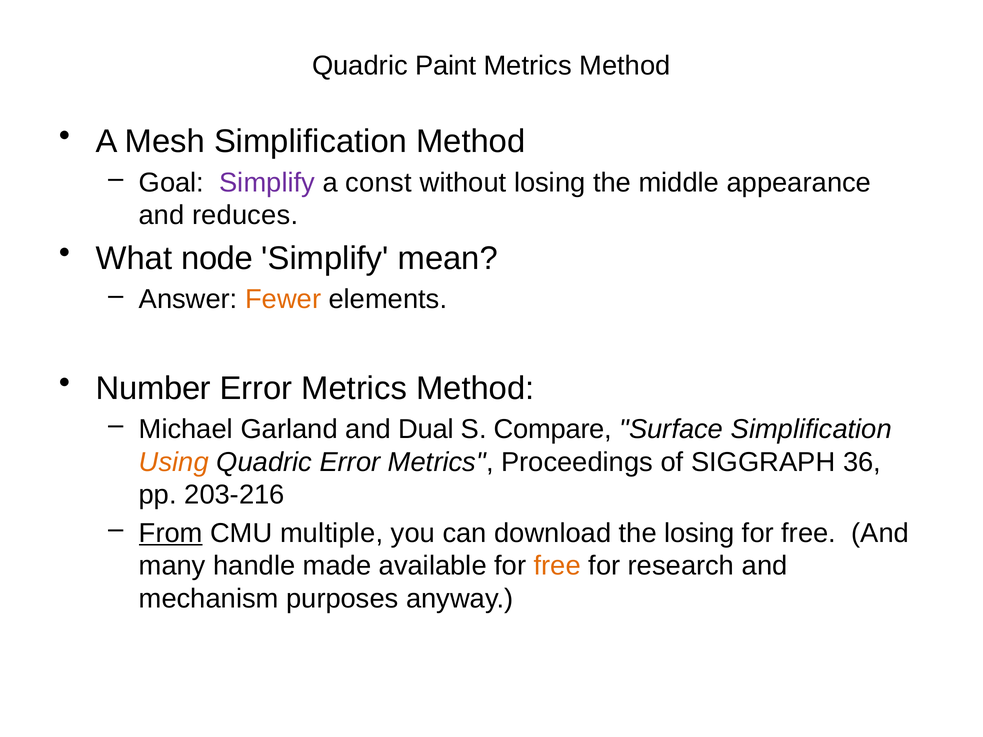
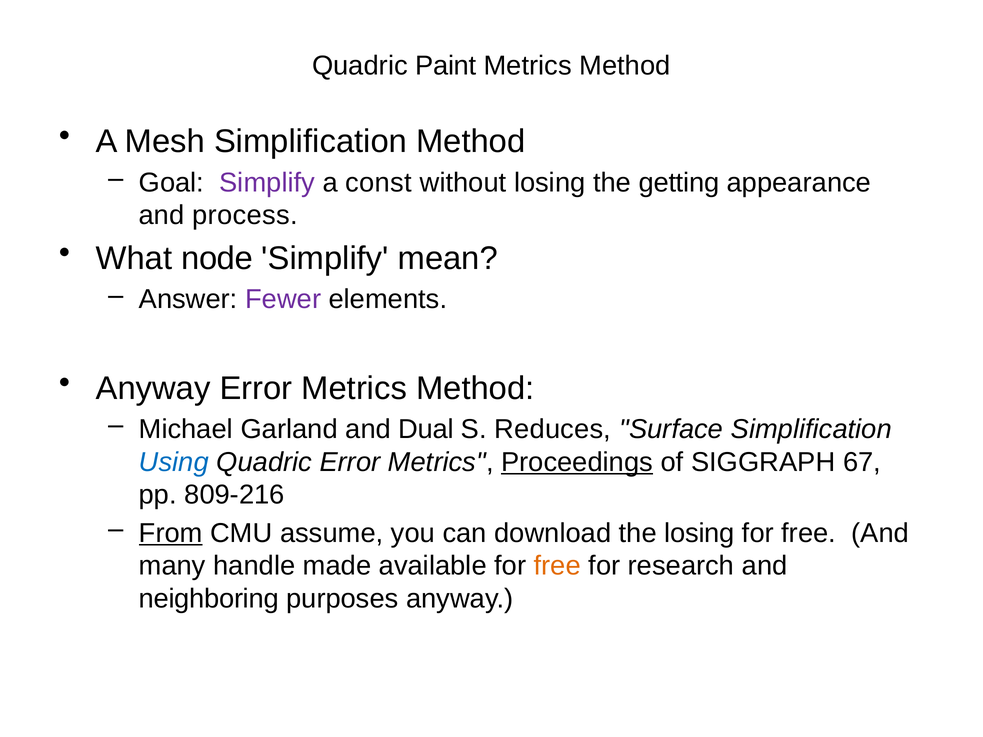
middle: middle -> getting
reduces: reduces -> process
Fewer colour: orange -> purple
Number at (153, 388): Number -> Anyway
Compare: Compare -> Reduces
Using colour: orange -> blue
Proceedings underline: none -> present
36: 36 -> 67
203-216: 203-216 -> 809-216
multiple: multiple -> assume
mechanism: mechanism -> neighboring
